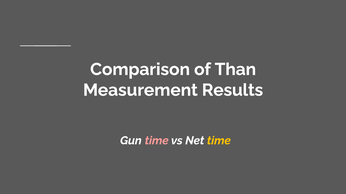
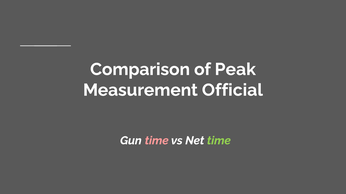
Than: Than -> Peak
Results: Results -> Official
time at (219, 141) colour: yellow -> light green
